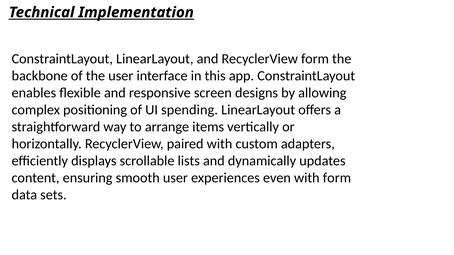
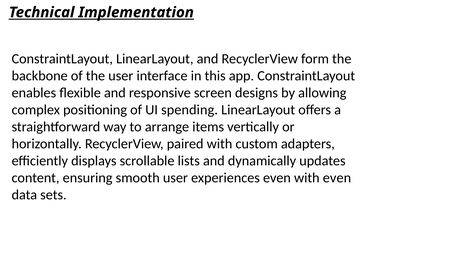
with form: form -> even
